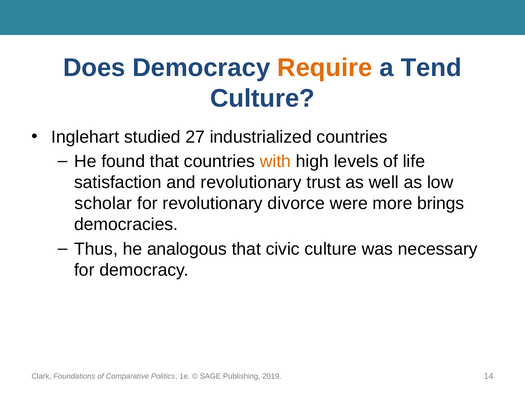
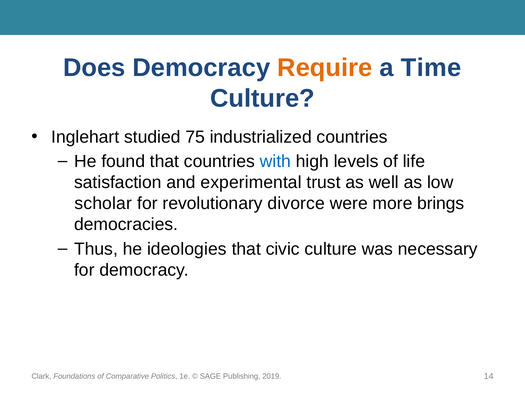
Tend: Tend -> Time
27: 27 -> 75
with colour: orange -> blue
and revolutionary: revolutionary -> experimental
analogous: analogous -> ideologies
